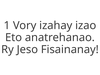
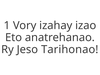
Fisainanay: Fisainanay -> Tarihonao
